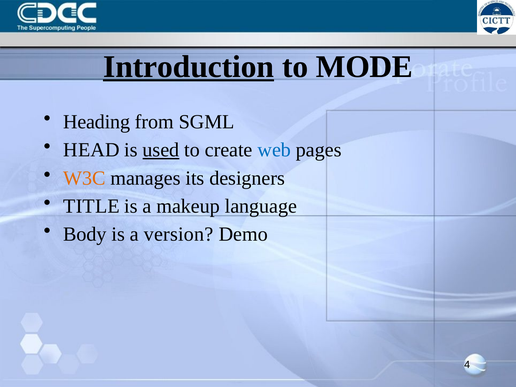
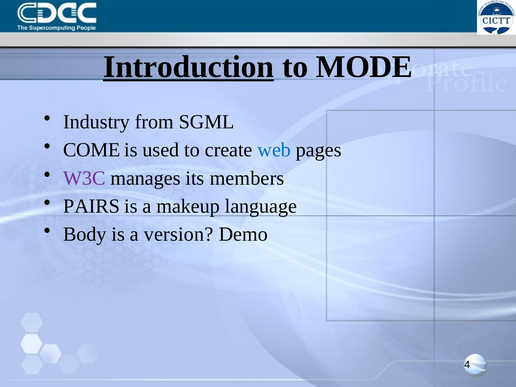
Heading: Heading -> Industry
HEAD: HEAD -> COME
used underline: present -> none
W3C colour: orange -> purple
designers: designers -> members
TITLE: TITLE -> PAIRS
